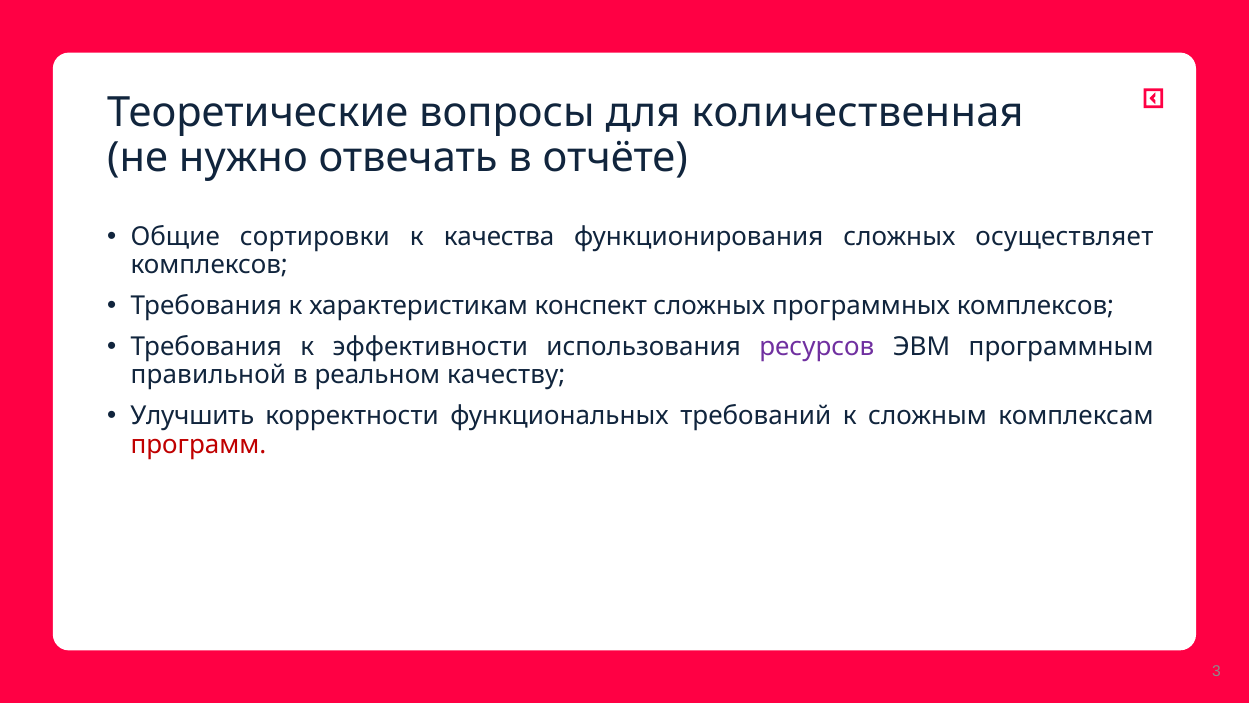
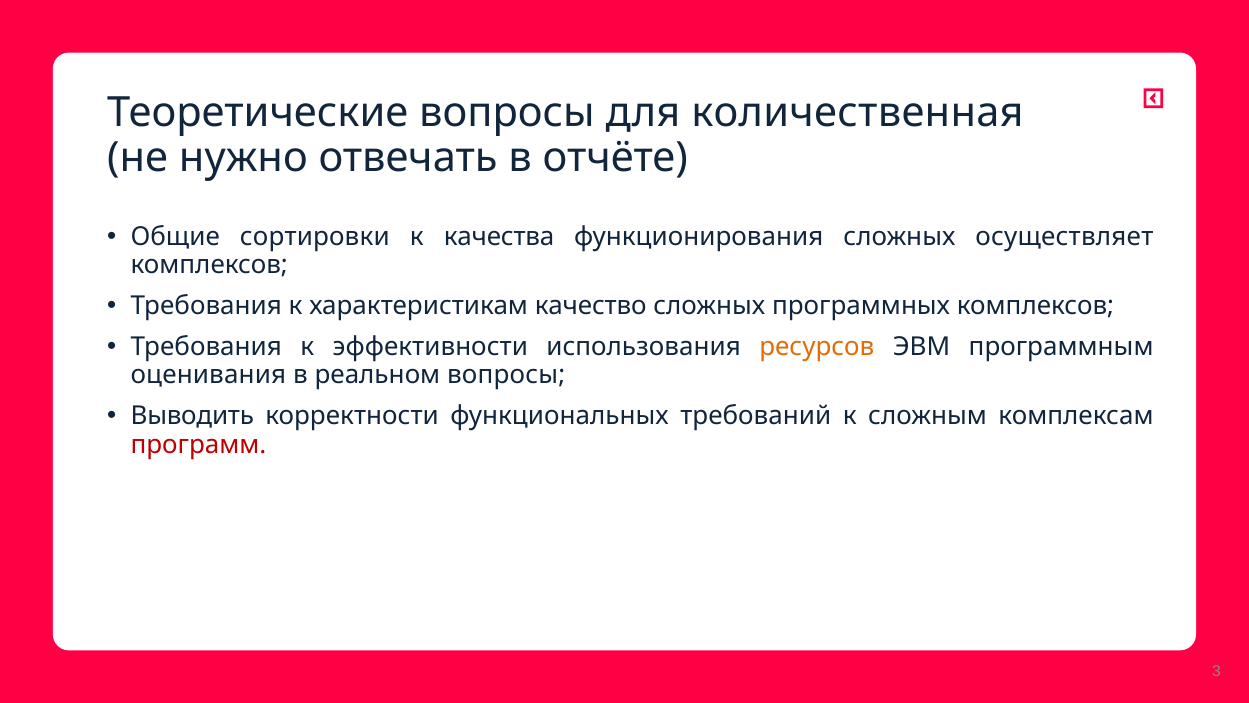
конспект: конспект -> качество
ресурсов colour: purple -> orange
правильной: правильной -> оценивания
реальном качеству: качеству -> вопросы
Улучшить: Улучшить -> Выводить
